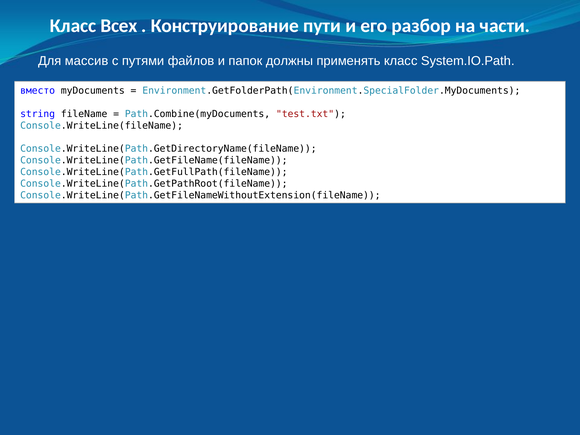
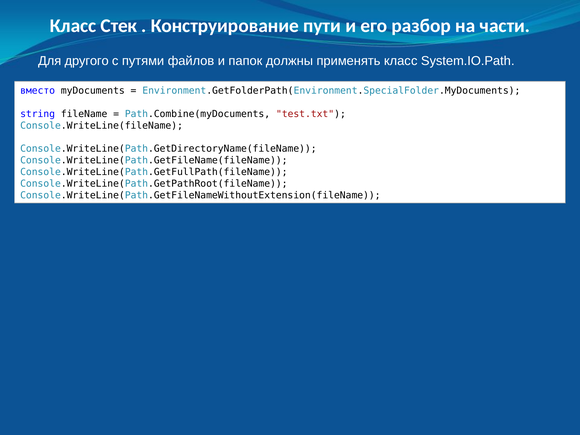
Всех: Всех -> Стек
массив: массив -> другого
